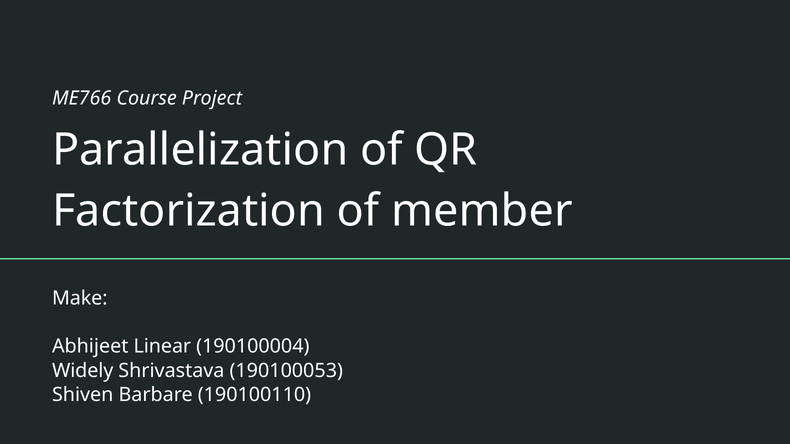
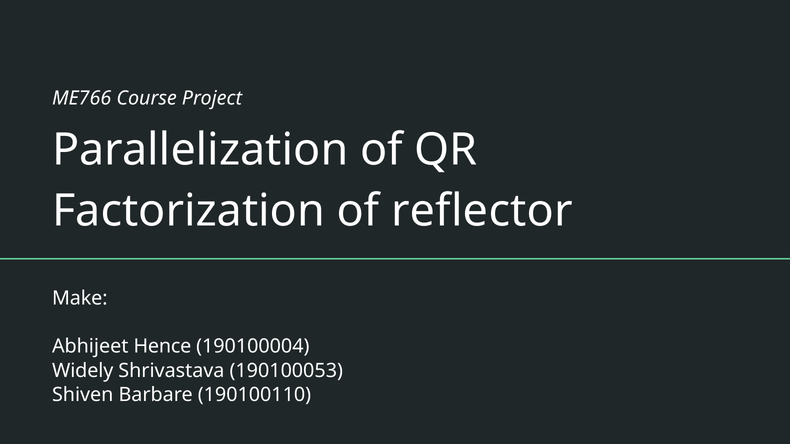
member: member -> reflector
Linear: Linear -> Hence
